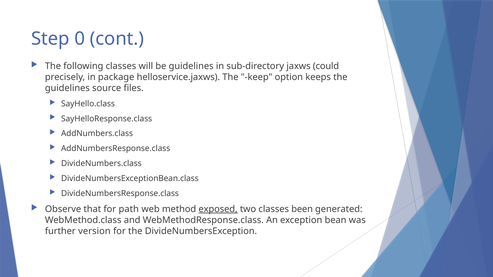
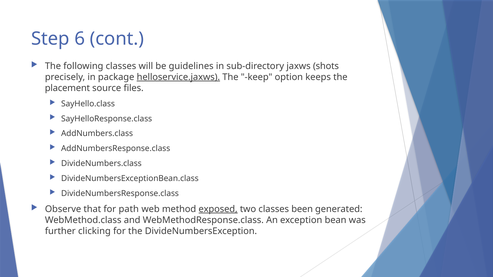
0: 0 -> 6
could: could -> shots
helloservice.jaxws underline: none -> present
guidelines at (67, 88): guidelines -> placement
version: version -> clicking
